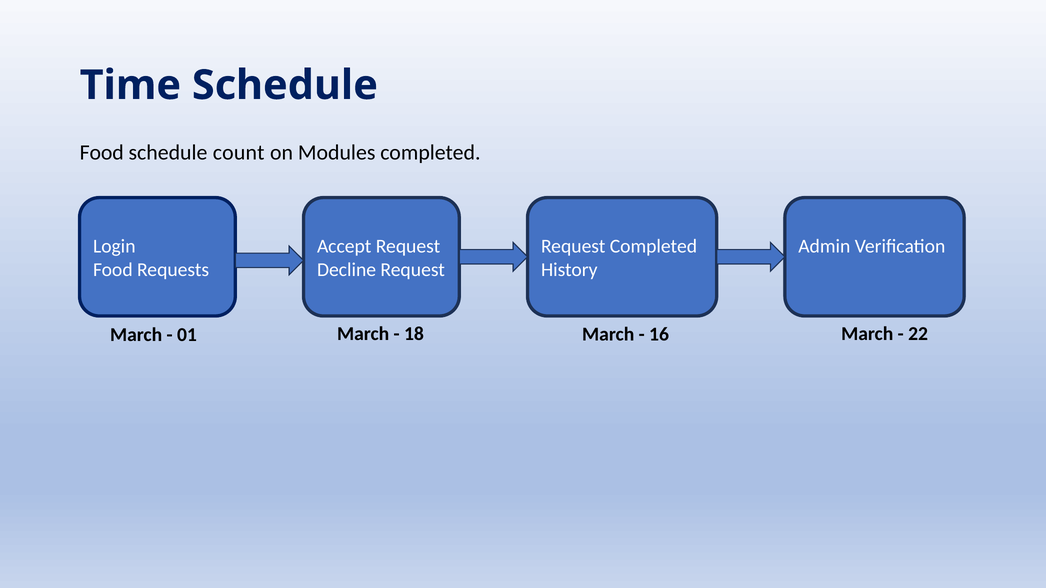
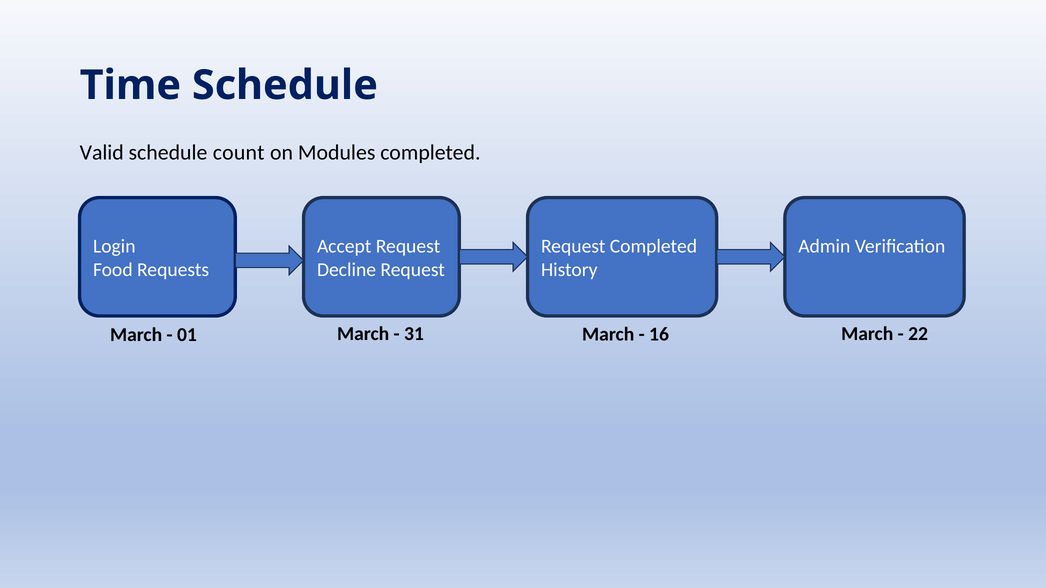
Food at (102, 152): Food -> Valid
18: 18 -> 31
